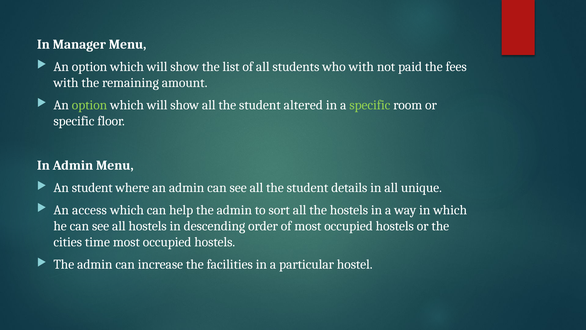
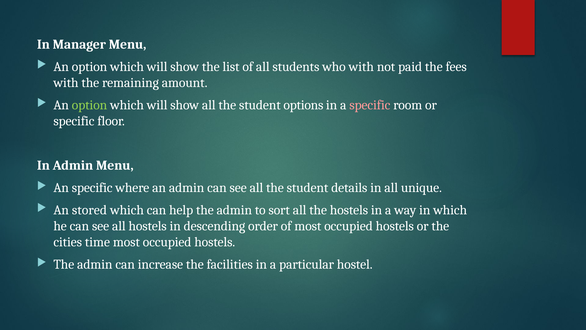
altered: altered -> options
specific at (370, 105) colour: light green -> pink
An student: student -> specific
access: access -> stored
